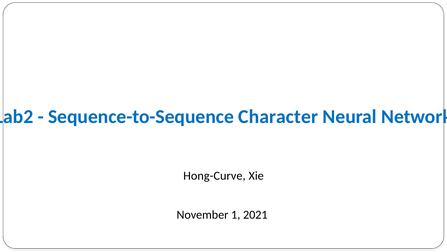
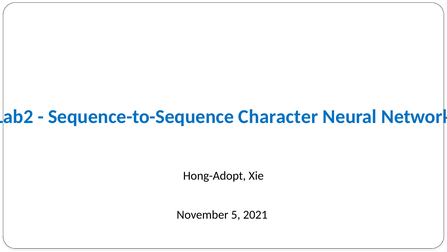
Hong-Curve: Hong-Curve -> Hong-Adopt
1: 1 -> 5
